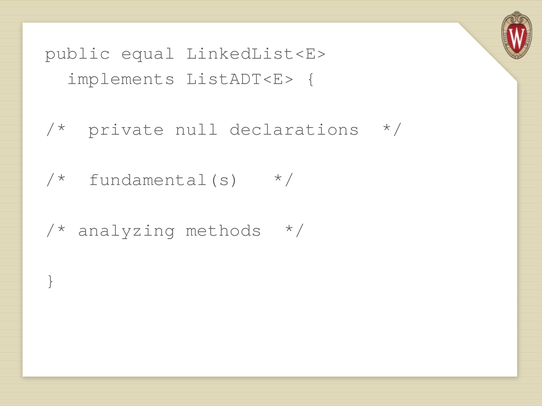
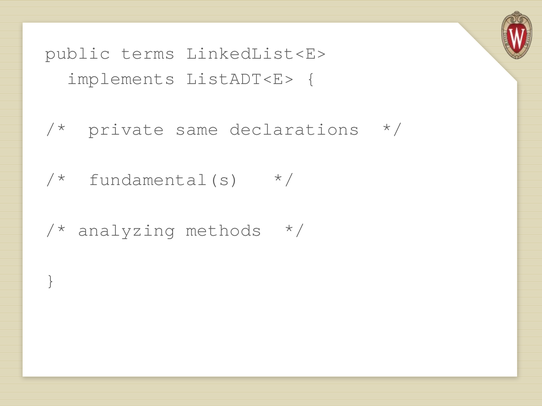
equal: equal -> terms
null: null -> same
